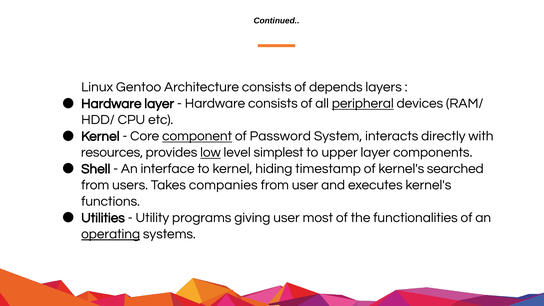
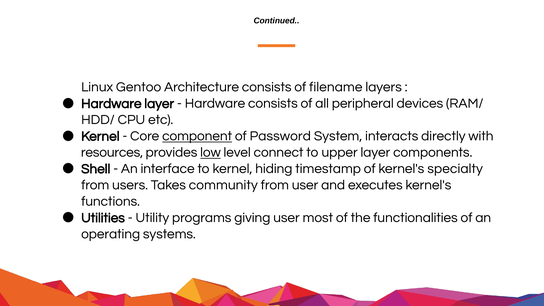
depends: depends -> filename
peripheral underline: present -> none
simplest: simplest -> connect
searched: searched -> specialty
companies: companies -> community
operating underline: present -> none
